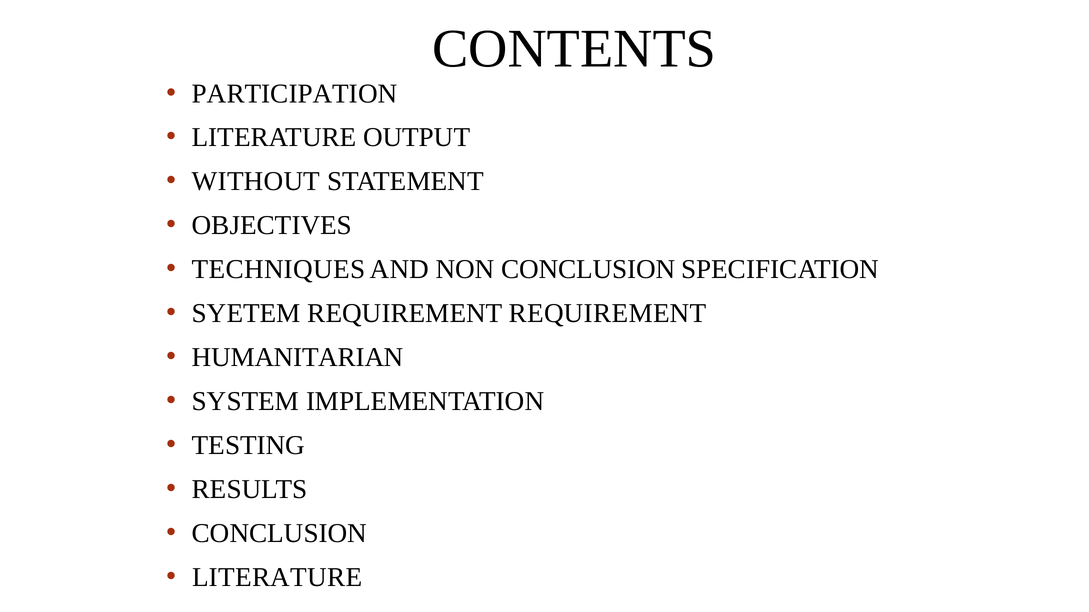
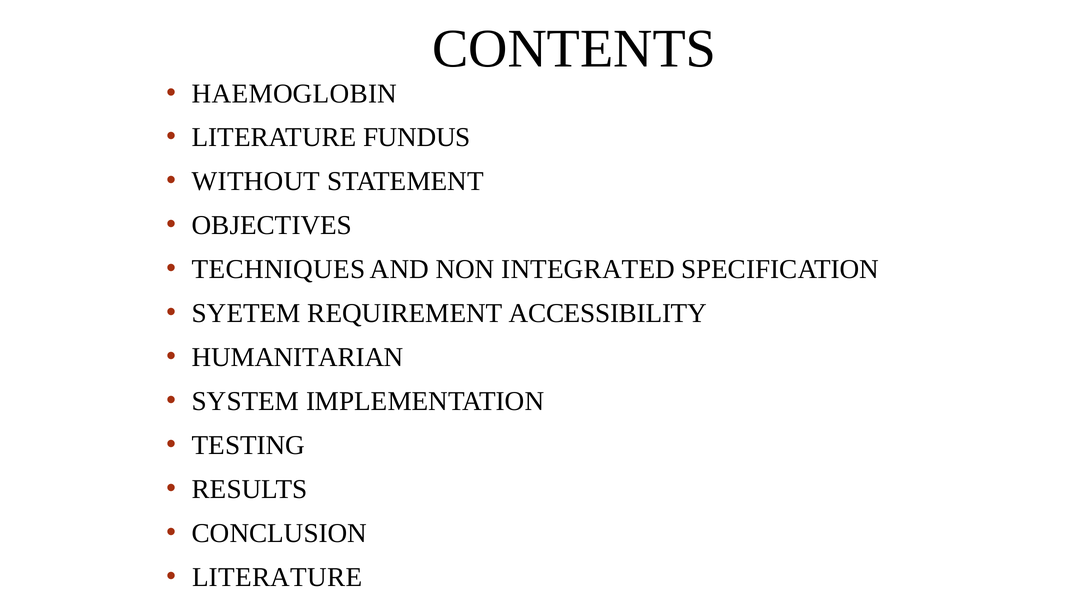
PARTICIPATION: PARTICIPATION -> HAEMOGLOBIN
OUTPUT: OUTPUT -> FUNDUS
NON CONCLUSION: CONCLUSION -> INTEGRATED
REQUIREMENT REQUIREMENT: REQUIREMENT -> ACCESSIBILITY
